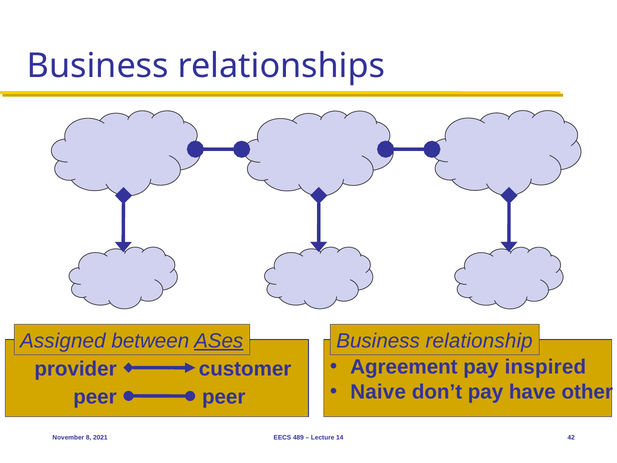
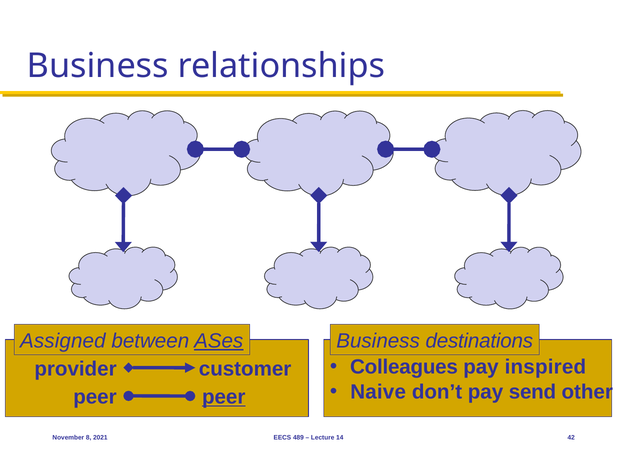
relationship: relationship -> destinations
Agreement: Agreement -> Colleagues
have: have -> send
peer at (224, 397) underline: none -> present
